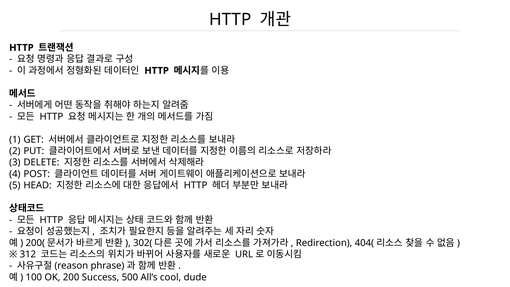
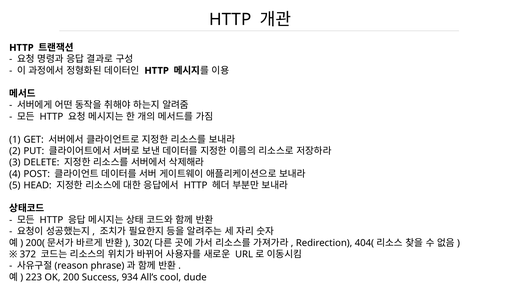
312: 312 -> 372
100: 100 -> 223
500: 500 -> 934
